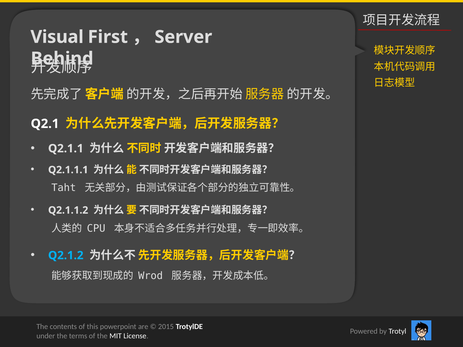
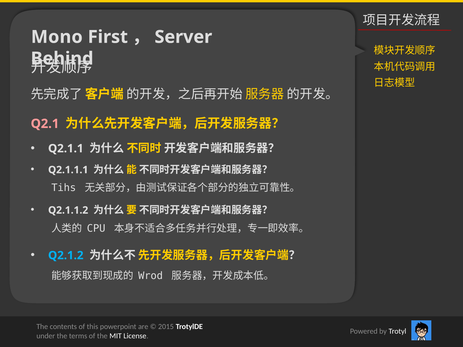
Visual: Visual -> Mono
Q2.1 colour: white -> pink
Taht: Taht -> Tihs
